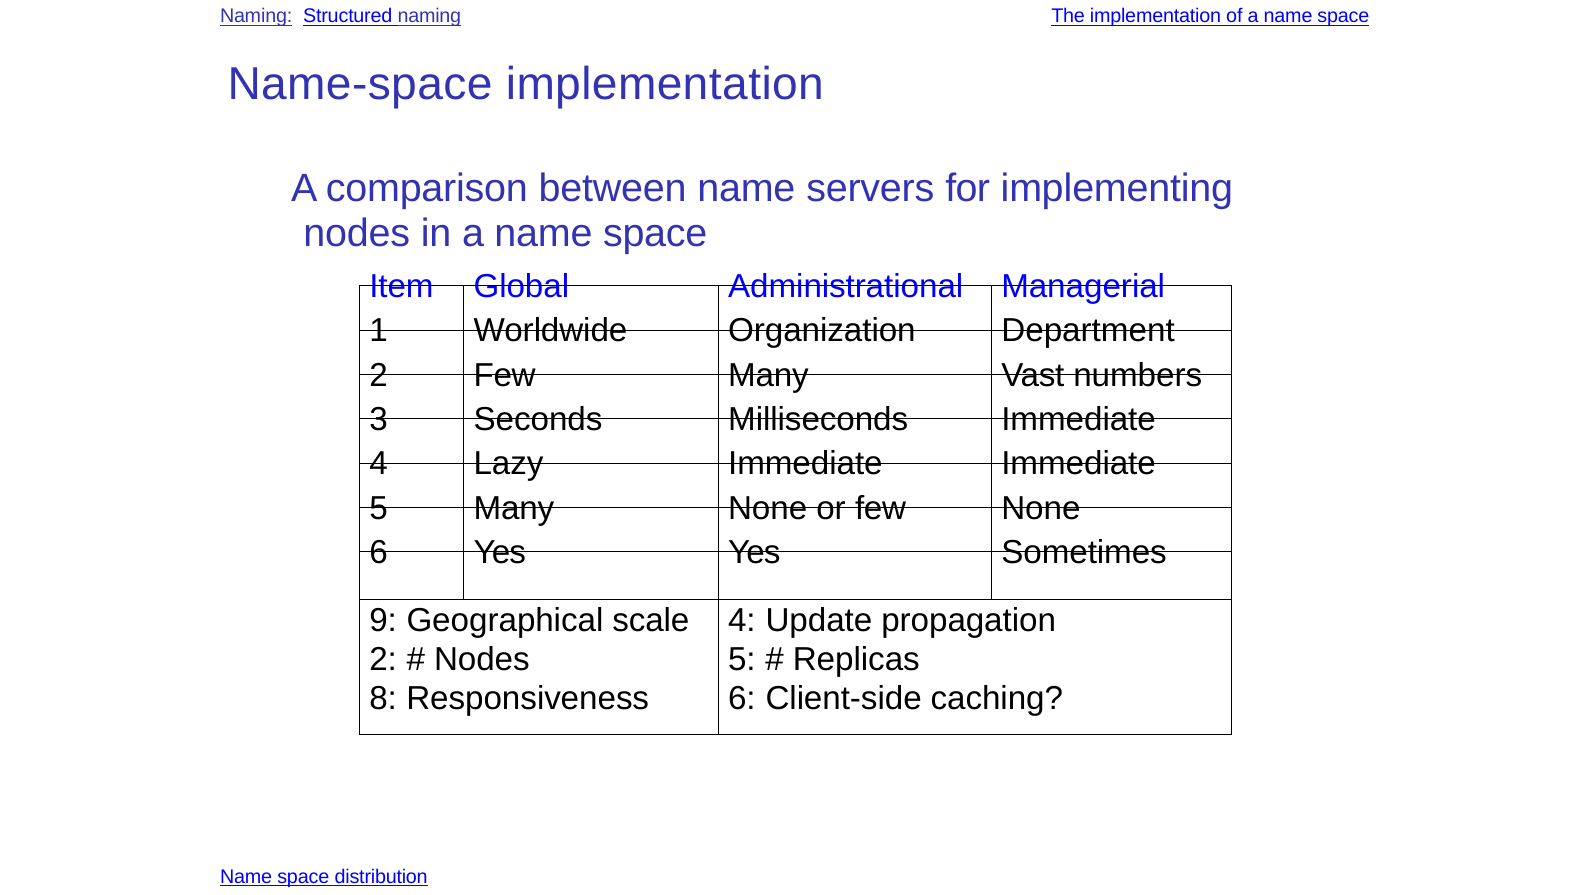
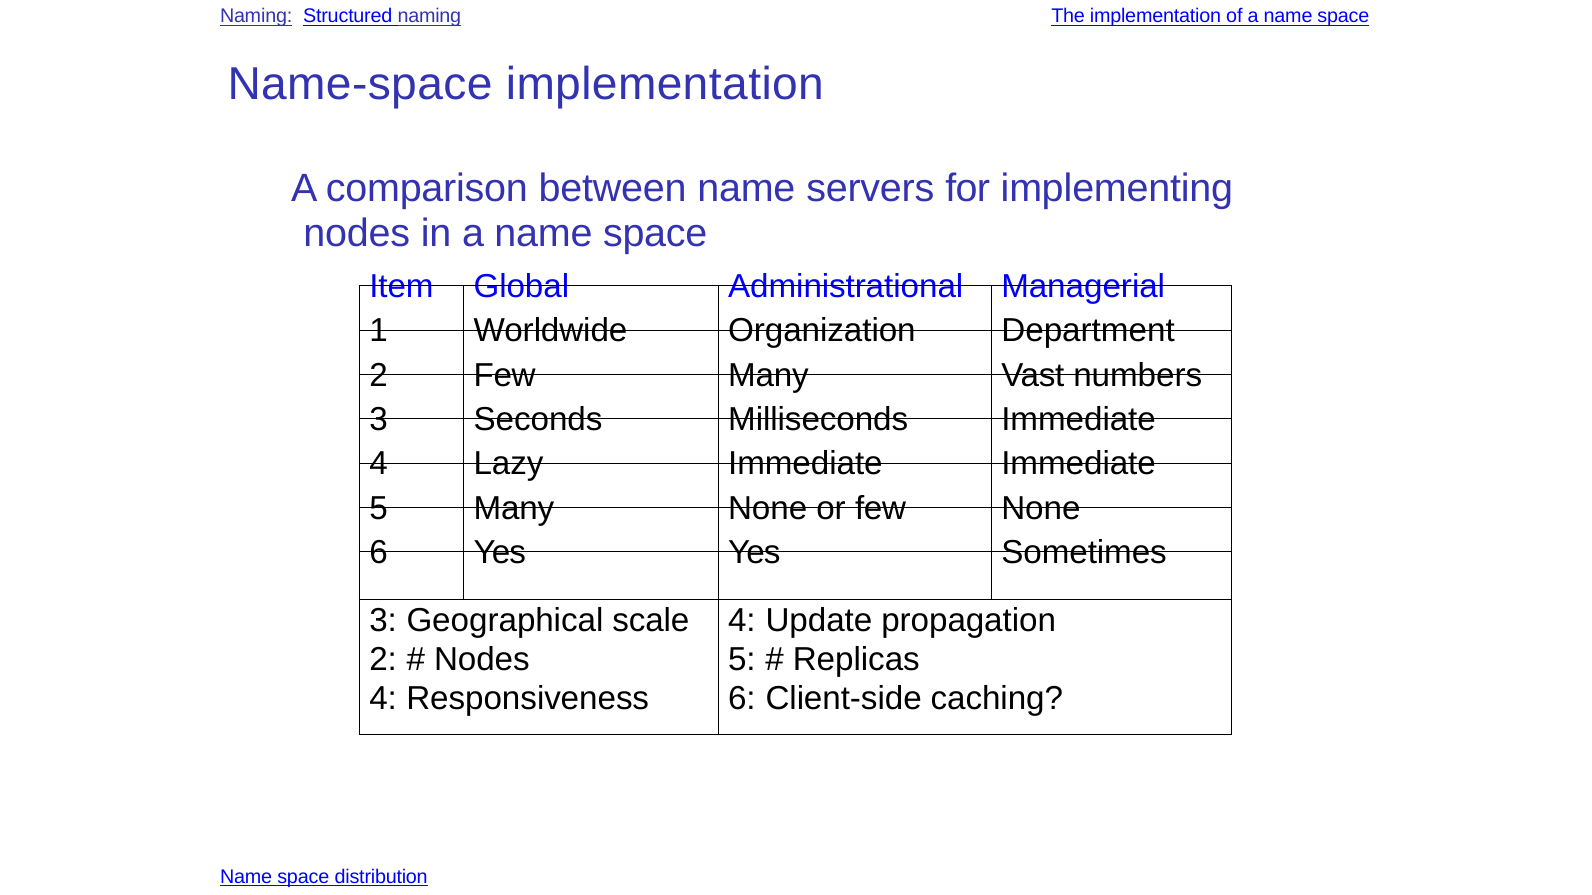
9 at (383, 621): 9 -> 3
8 at (383, 699): 8 -> 4
